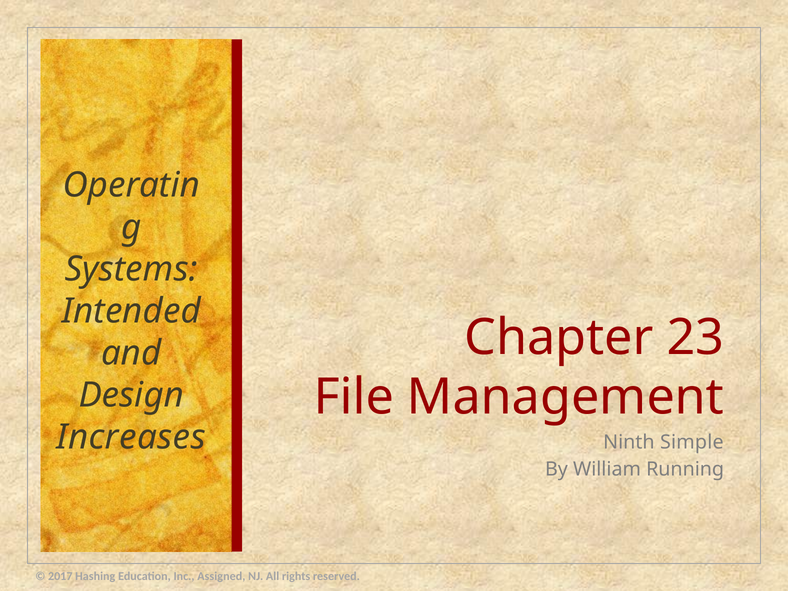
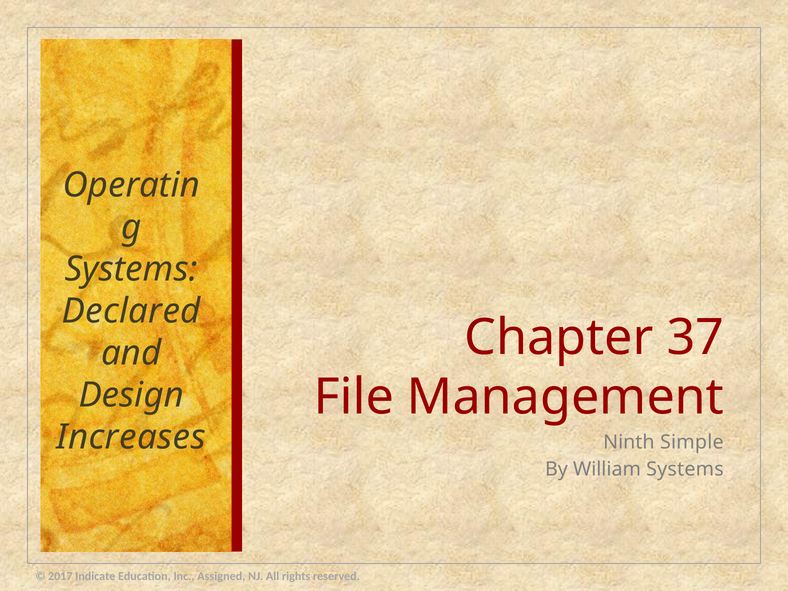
Intended: Intended -> Declared
23: 23 -> 37
William Running: Running -> Systems
Hashing: Hashing -> Indicate
